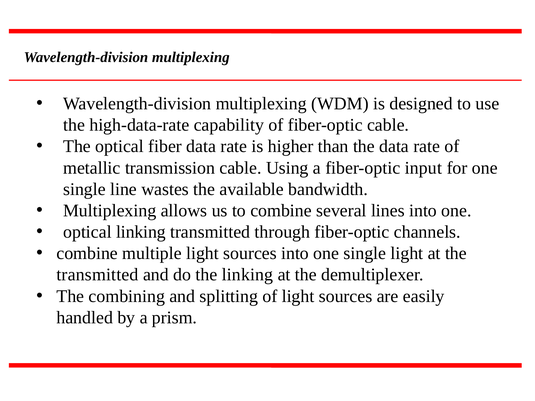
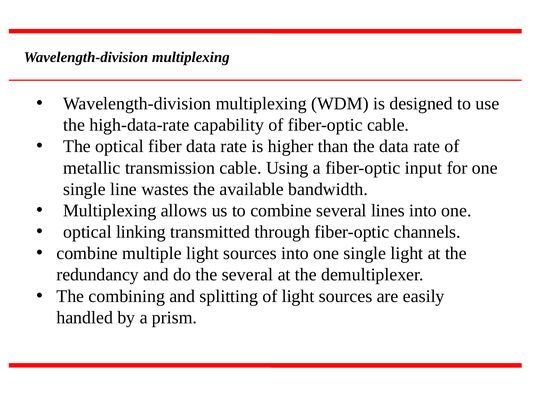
transmitted at (97, 275): transmitted -> redundancy
the linking: linking -> several
